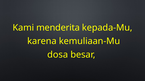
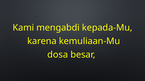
menderita: menderita -> mengabdi
